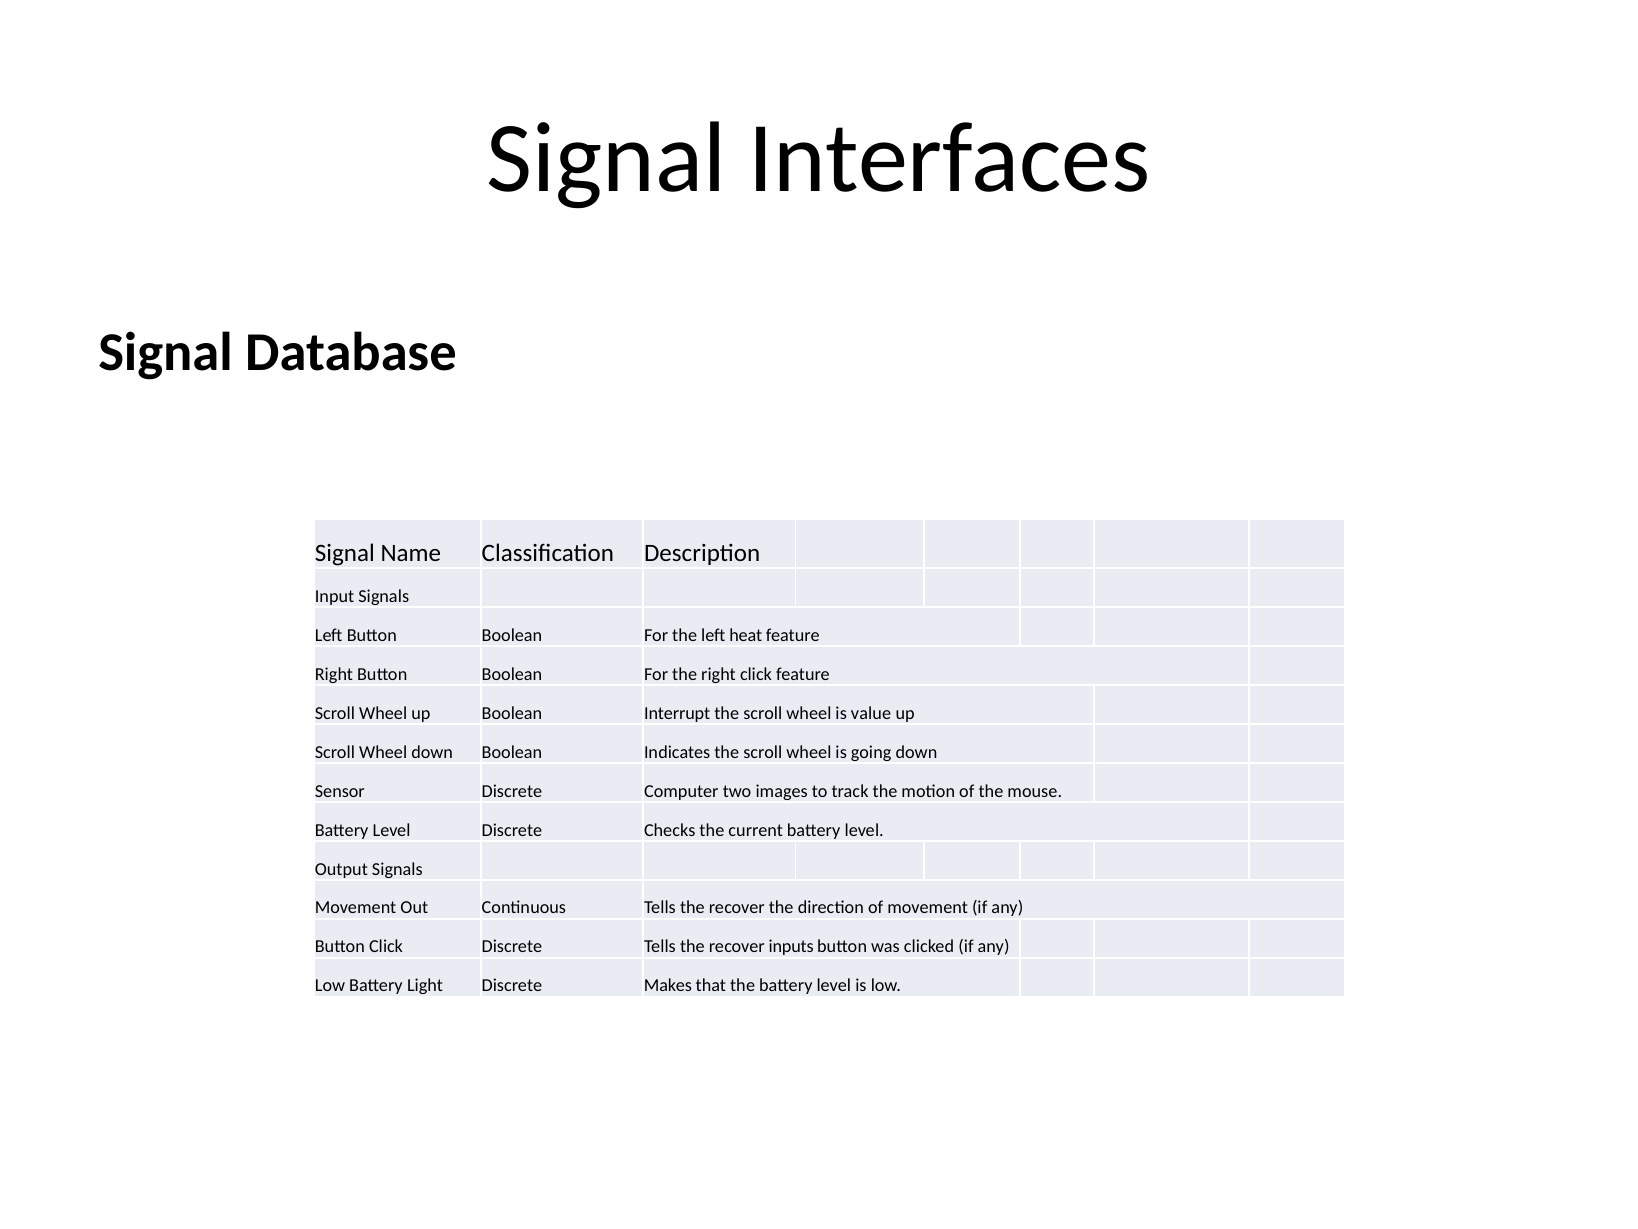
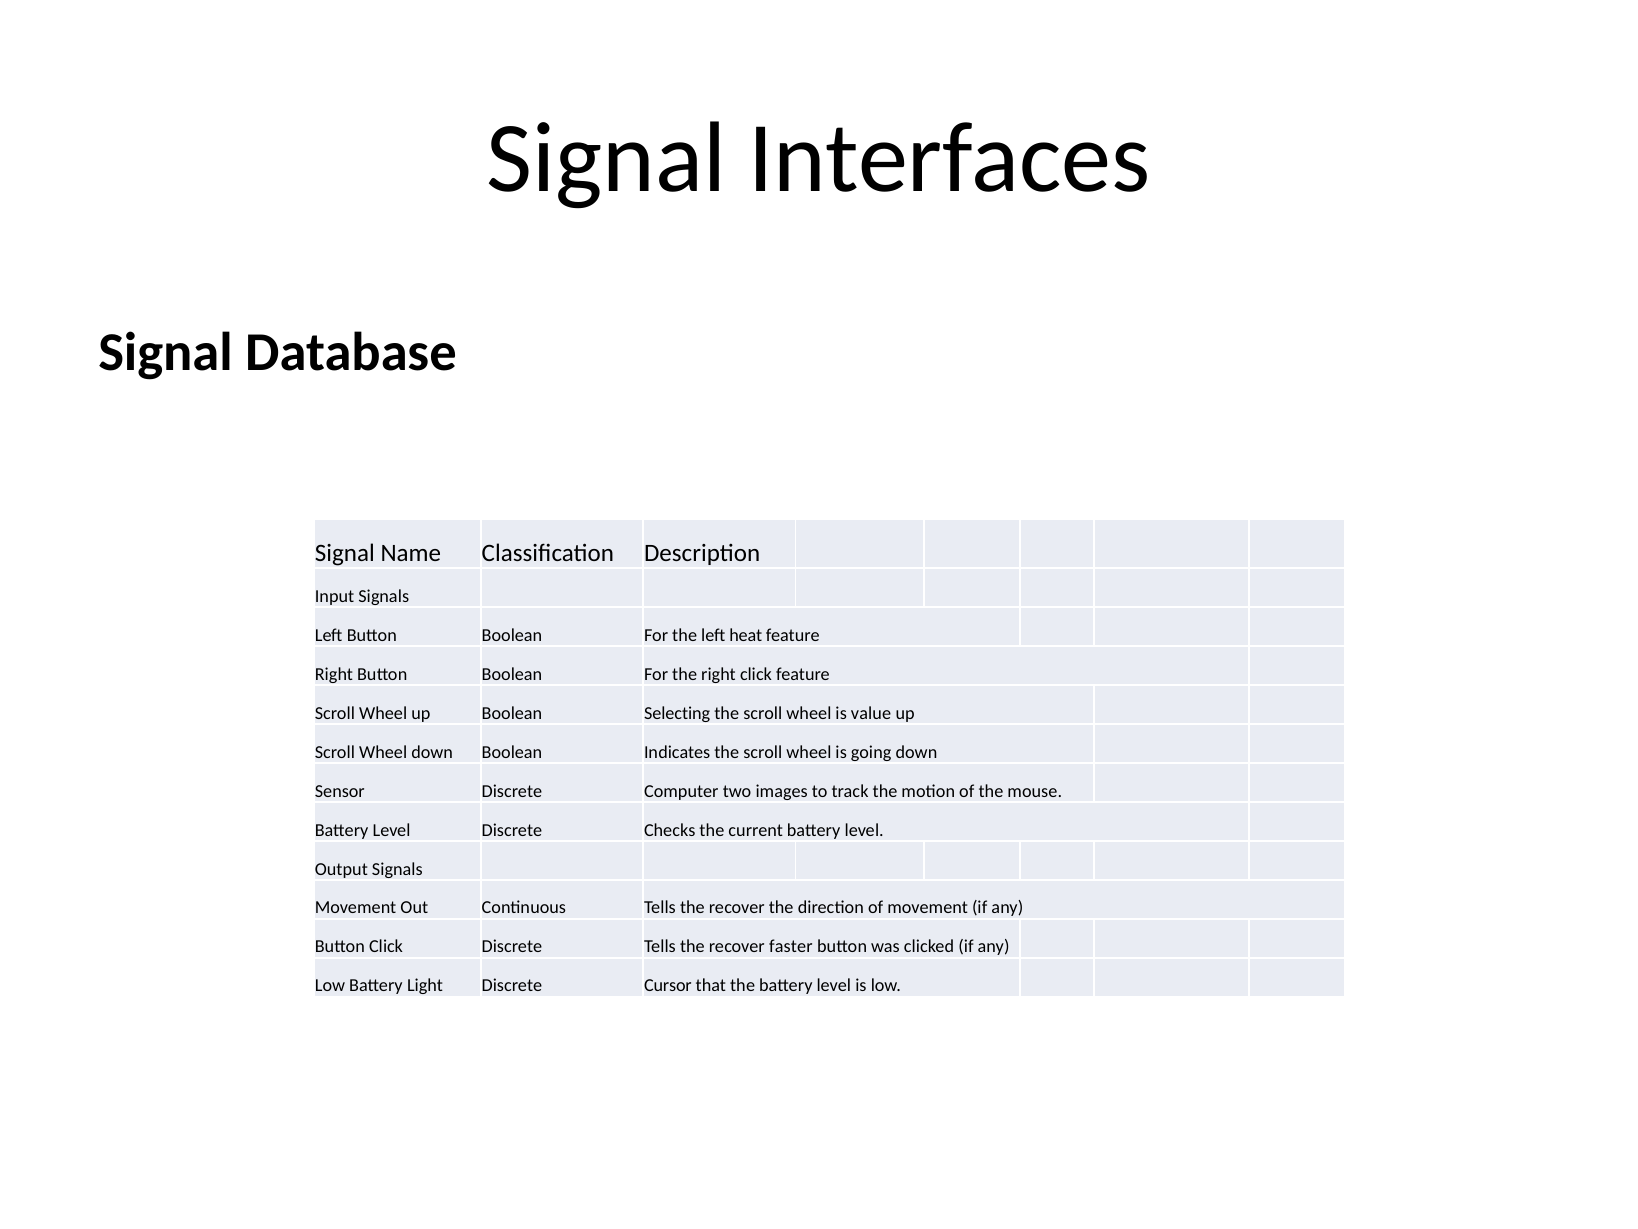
Interrupt: Interrupt -> Selecting
inputs: inputs -> faster
Makes: Makes -> Cursor
